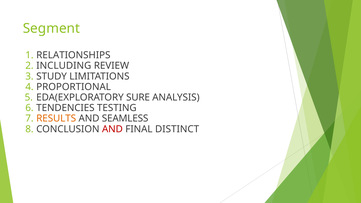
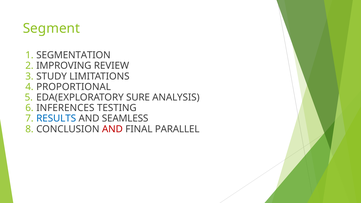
RELATIONSHIPS: RELATIONSHIPS -> SEGMENTATION
INCLUDING: INCLUDING -> IMPROVING
TENDENCIES: TENDENCIES -> INFERENCES
RESULTS colour: orange -> blue
DISTINCT: DISTINCT -> PARALLEL
